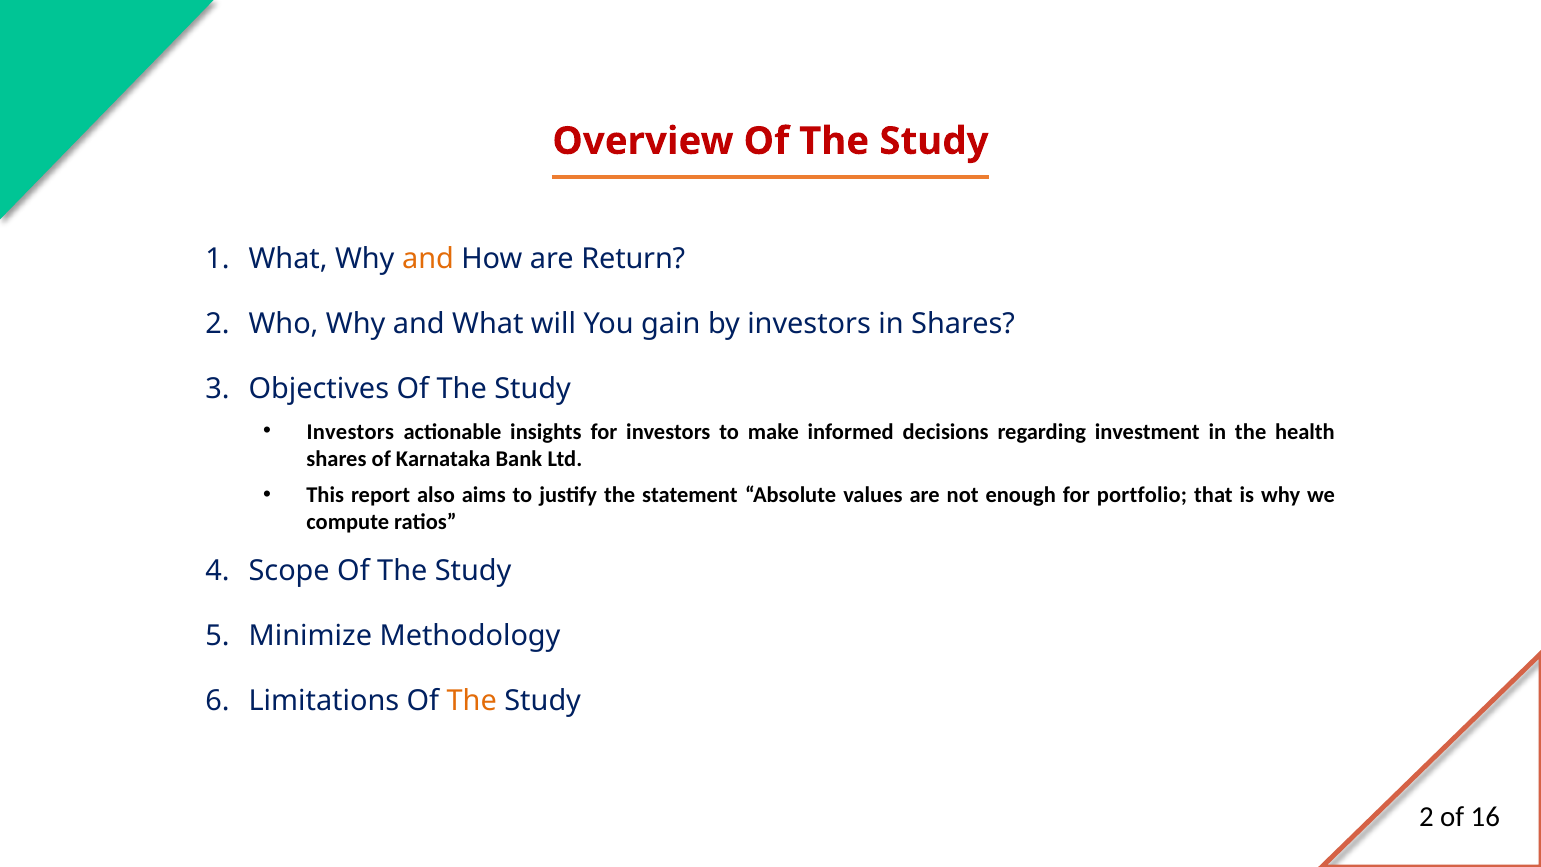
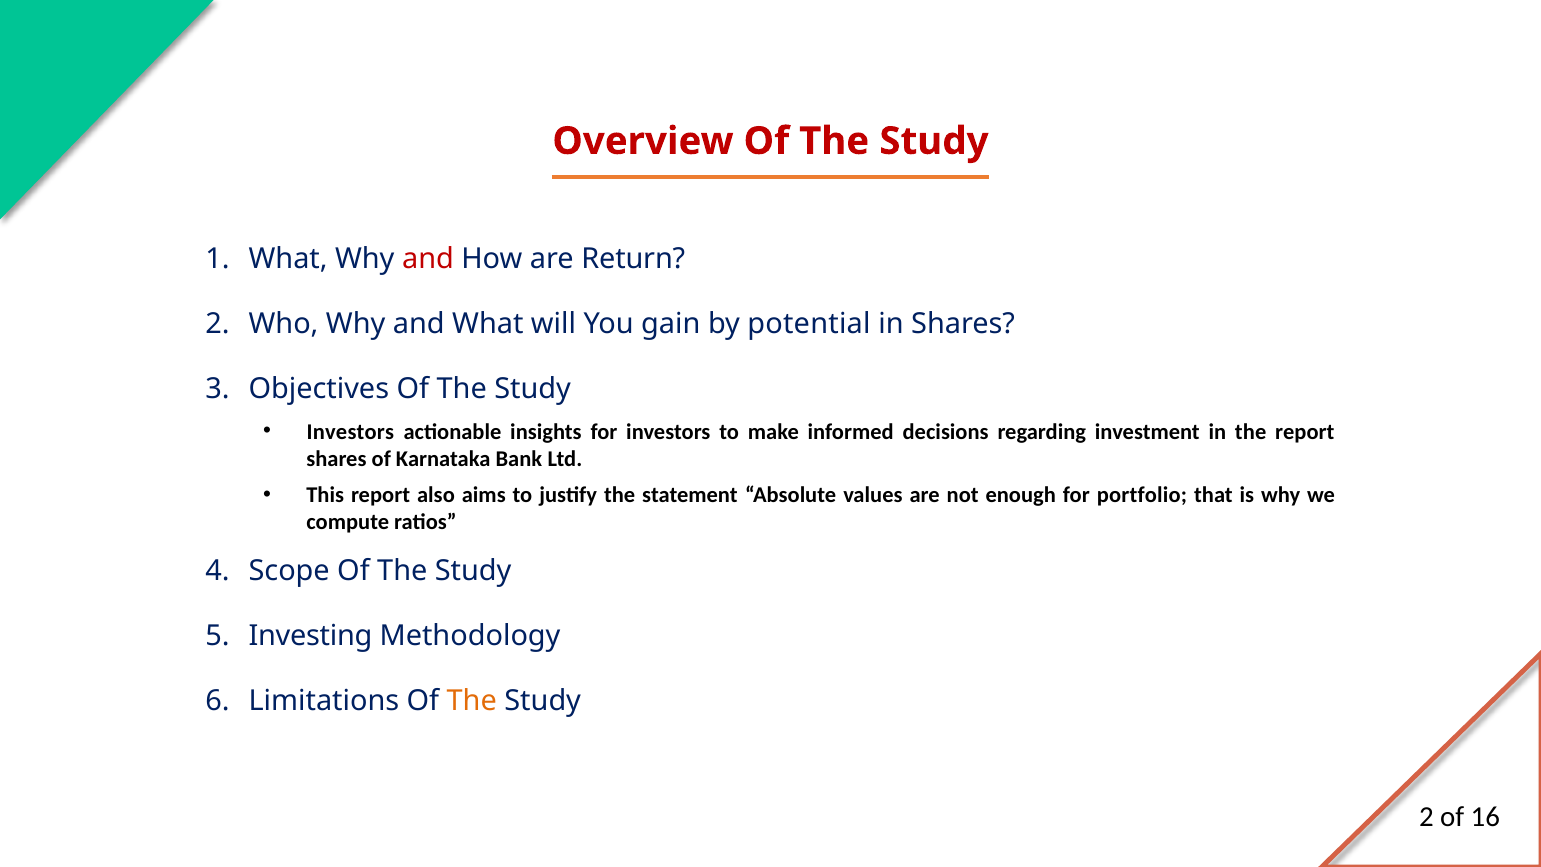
and at (428, 259) colour: orange -> red
by investors: investors -> potential
the health: health -> report
Minimize: Minimize -> Investing
